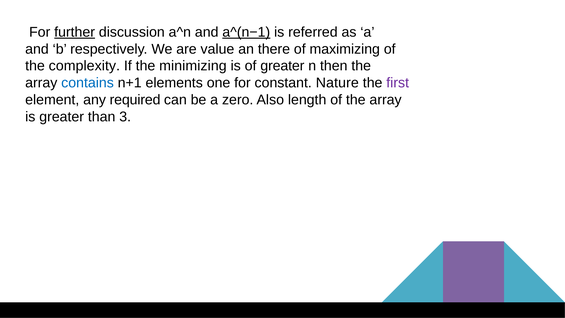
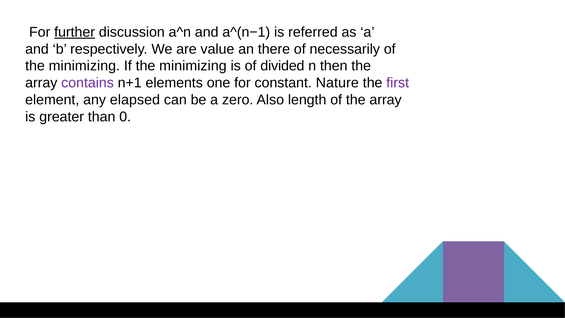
a^(n−1 underline: present -> none
maximizing: maximizing -> necessarily
complexity at (84, 66): complexity -> minimizing
of greater: greater -> divided
contains colour: blue -> purple
required: required -> elapsed
3: 3 -> 0
